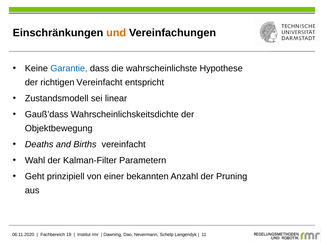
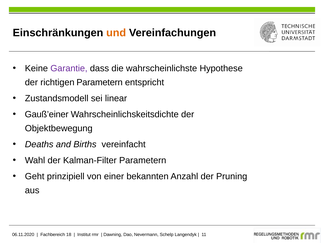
Garantie colour: blue -> purple
richtigen Vereinfacht: Vereinfacht -> Parametern
Gauß’dass: Gauß’dass -> Gauß’einer
